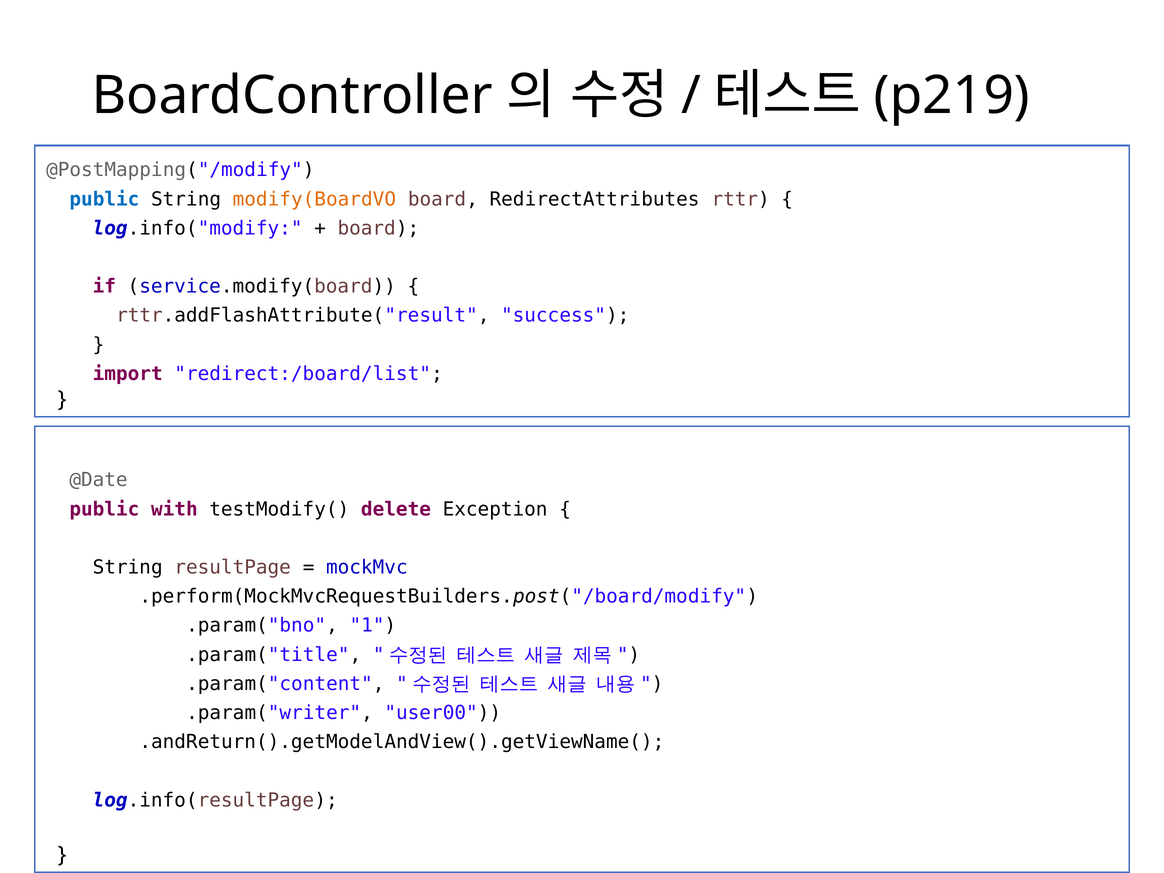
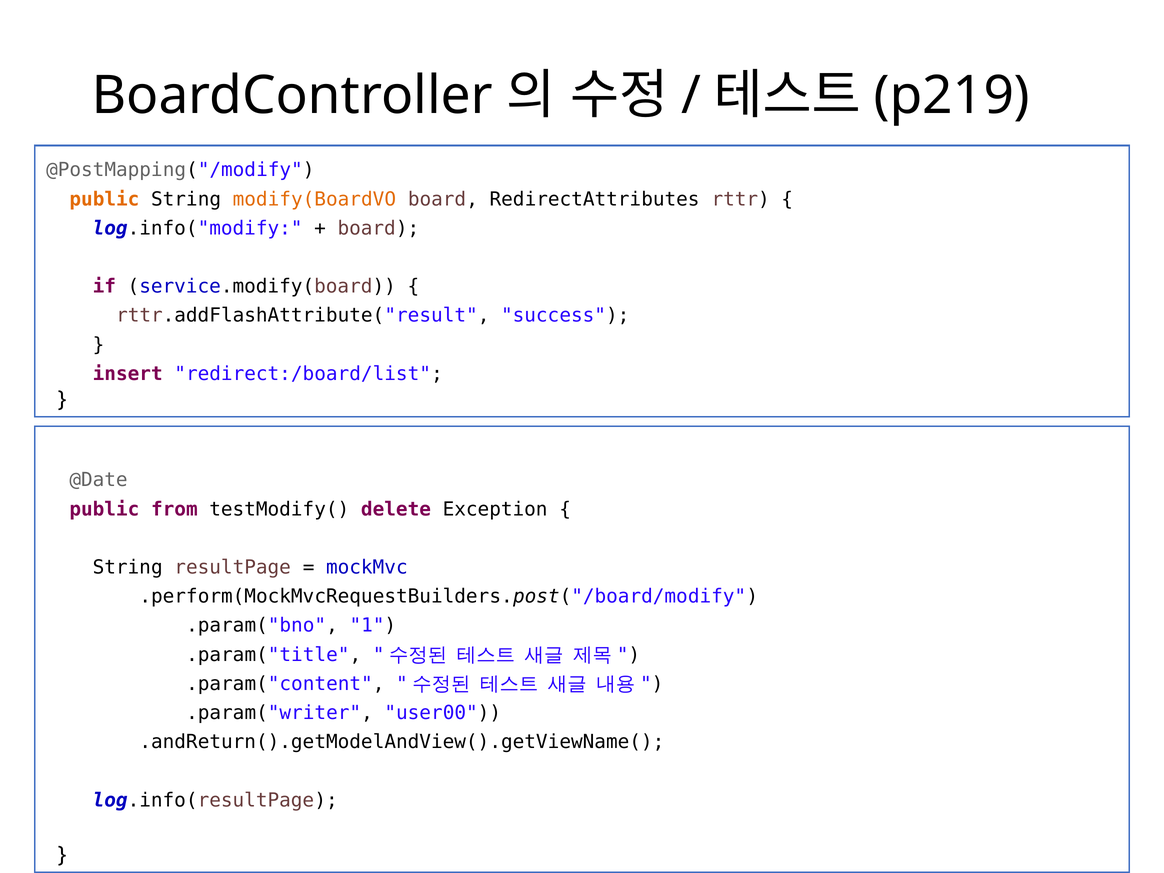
public at (104, 199) colour: blue -> orange
import: import -> insert
with: with -> from
